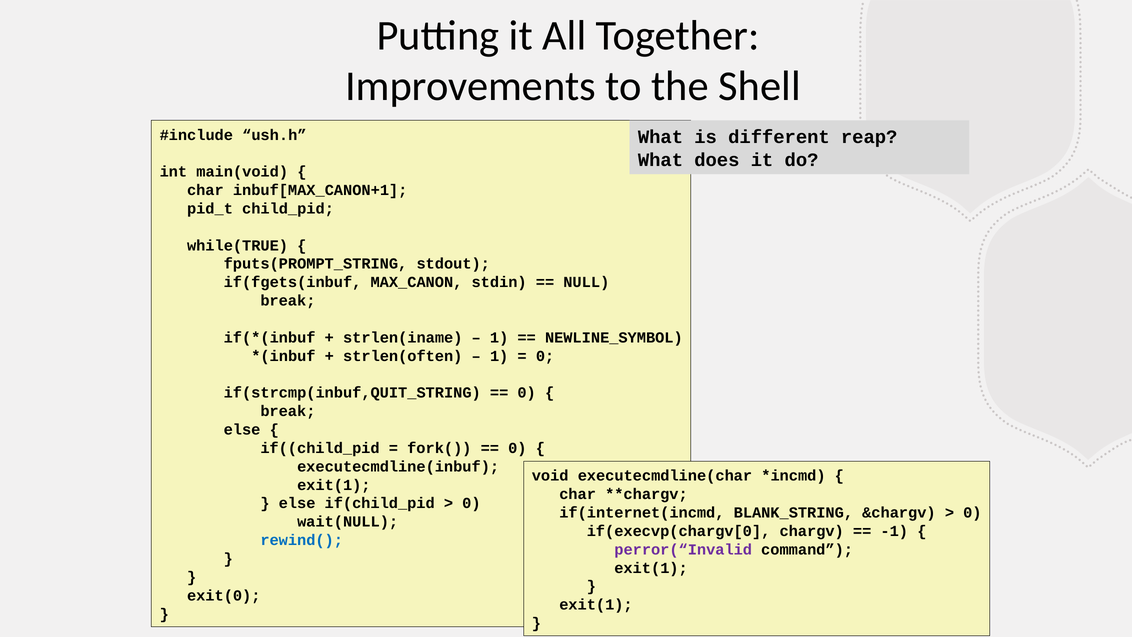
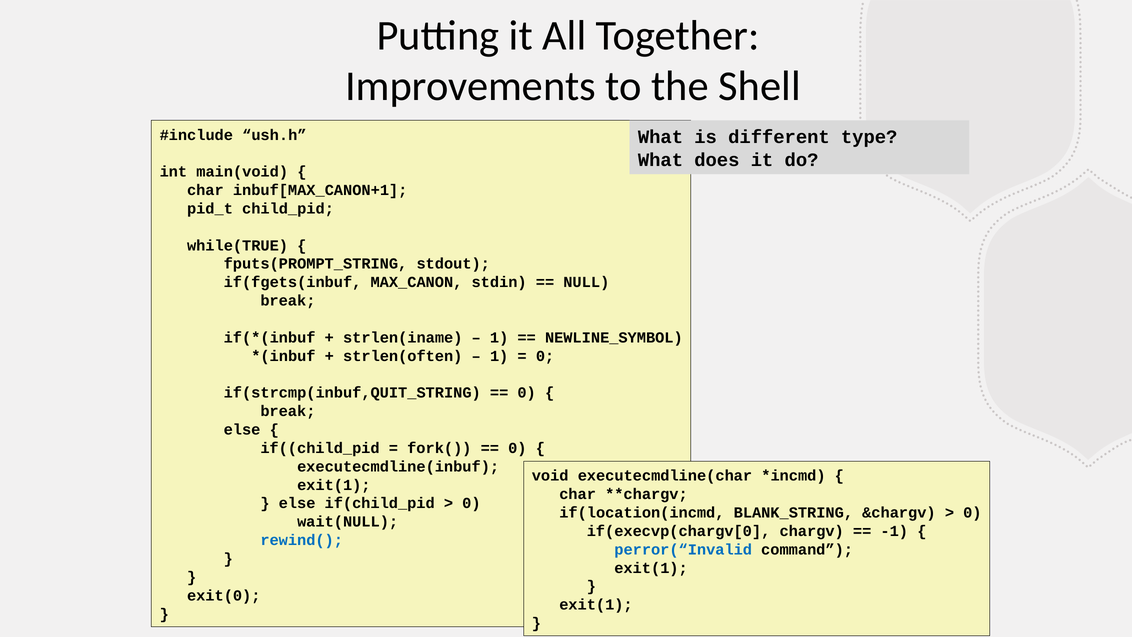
reap: reap -> type
if(internet(incmd: if(internet(incmd -> if(location(incmd
perror(“Invalid colour: purple -> blue
